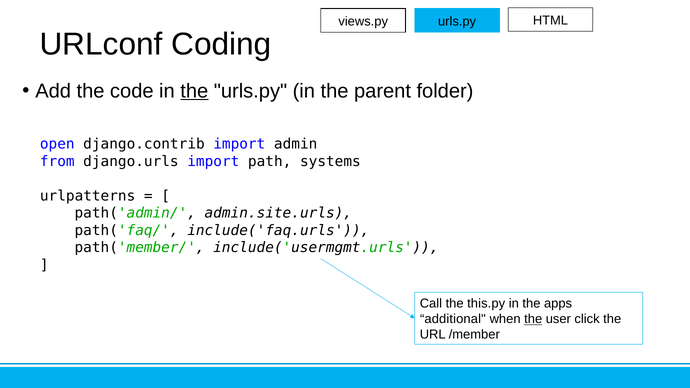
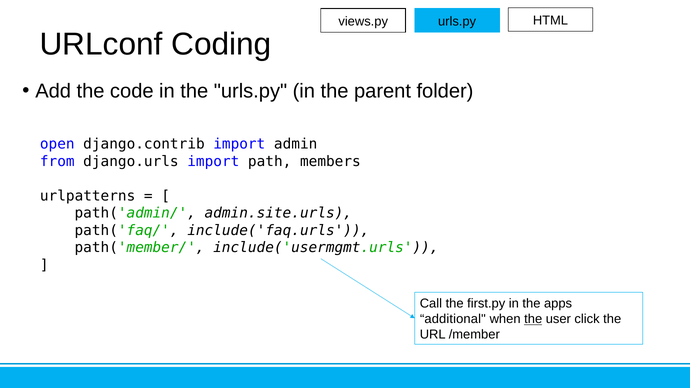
the at (194, 91) underline: present -> none
systems: systems -> members
this.py: this.py -> first.py
